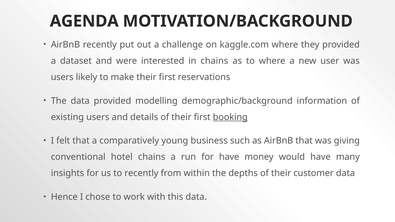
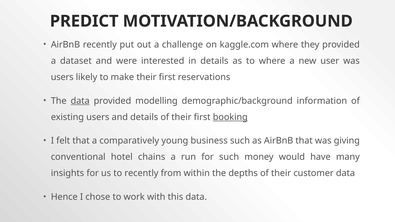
AGENDA: AGENDA -> PREDICT
in chains: chains -> details
data at (80, 101) underline: none -> present
for have: have -> such
